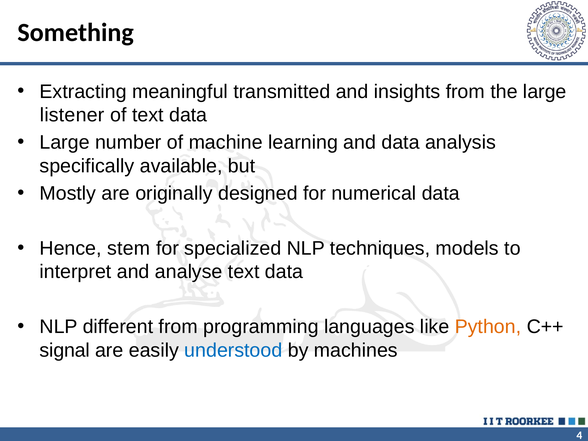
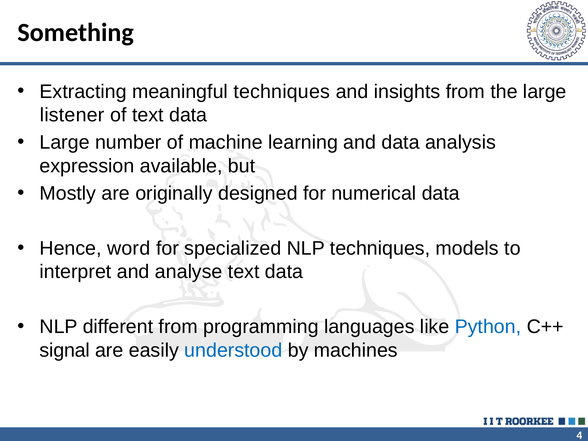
meaningful transmitted: transmitted -> techniques
specifically: specifically -> expression
stem: stem -> word
Python colour: orange -> blue
